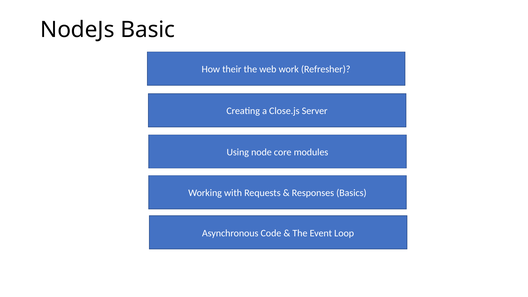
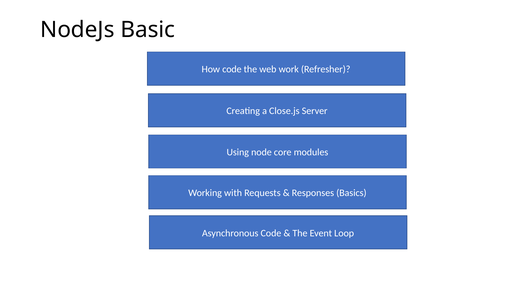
How their: their -> code
